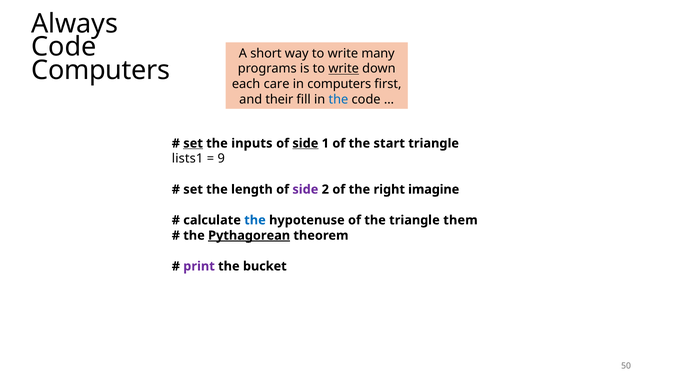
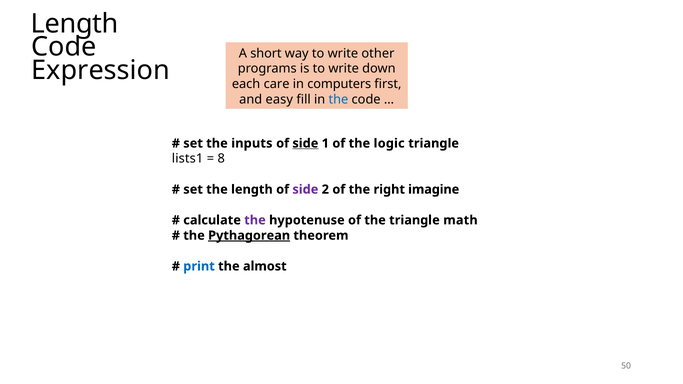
Always at (75, 24): Always -> Length
many: many -> other
Computers at (101, 70): Computers -> Expression
write at (344, 69) underline: present -> none
their: their -> easy
set at (193, 143) underline: present -> none
start: start -> logic
9: 9 -> 8
the at (255, 220) colour: blue -> purple
them: them -> math
print colour: purple -> blue
bucket: bucket -> almost
